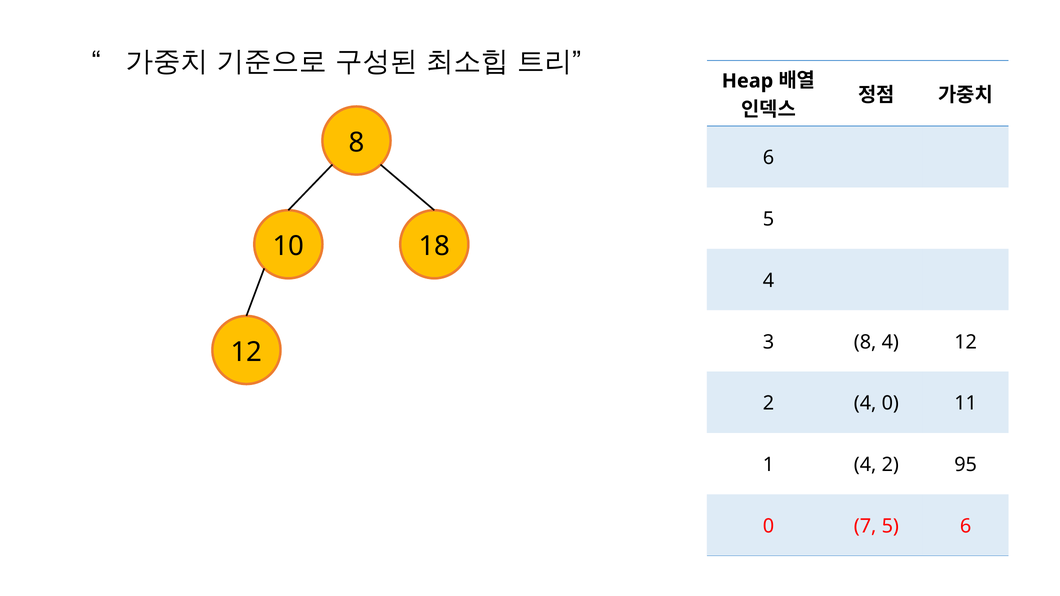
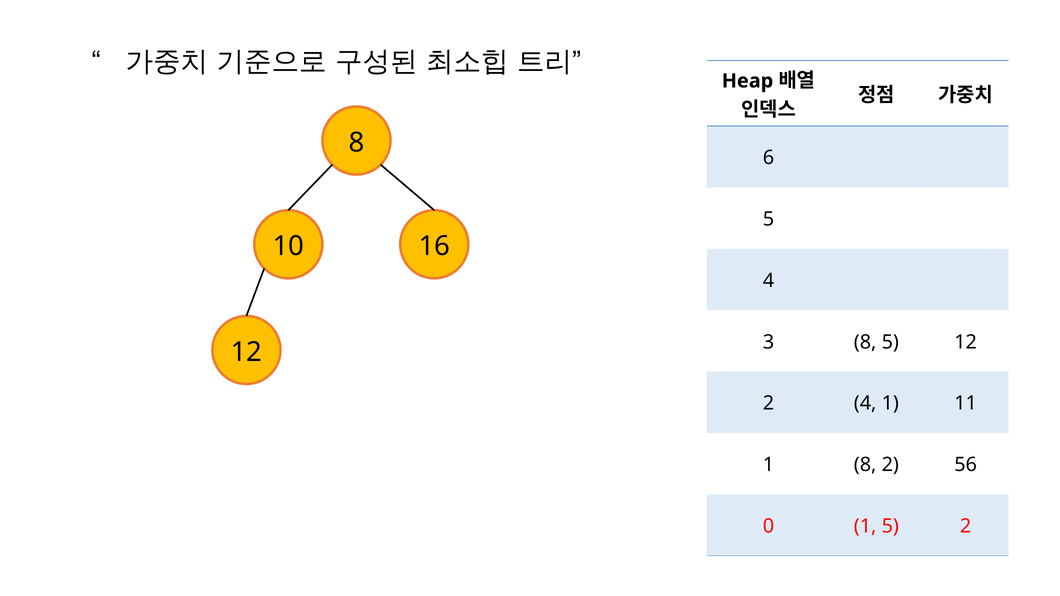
18: 18 -> 16
8 4: 4 -> 5
4 0: 0 -> 1
1 4: 4 -> 8
95: 95 -> 56
0 7: 7 -> 1
5 6: 6 -> 2
